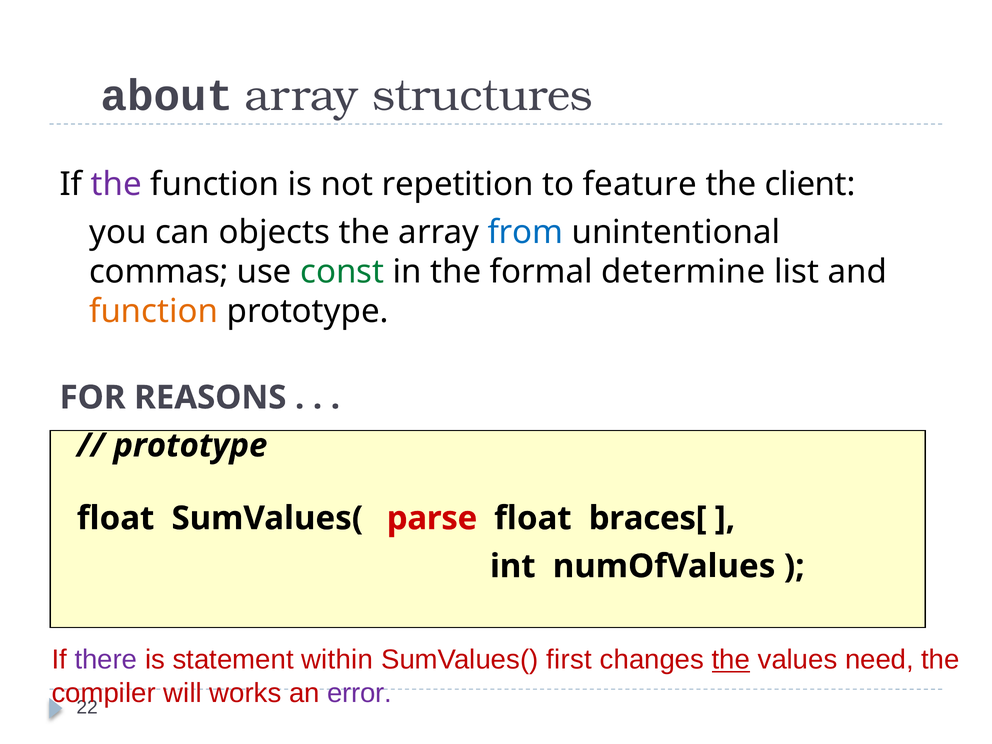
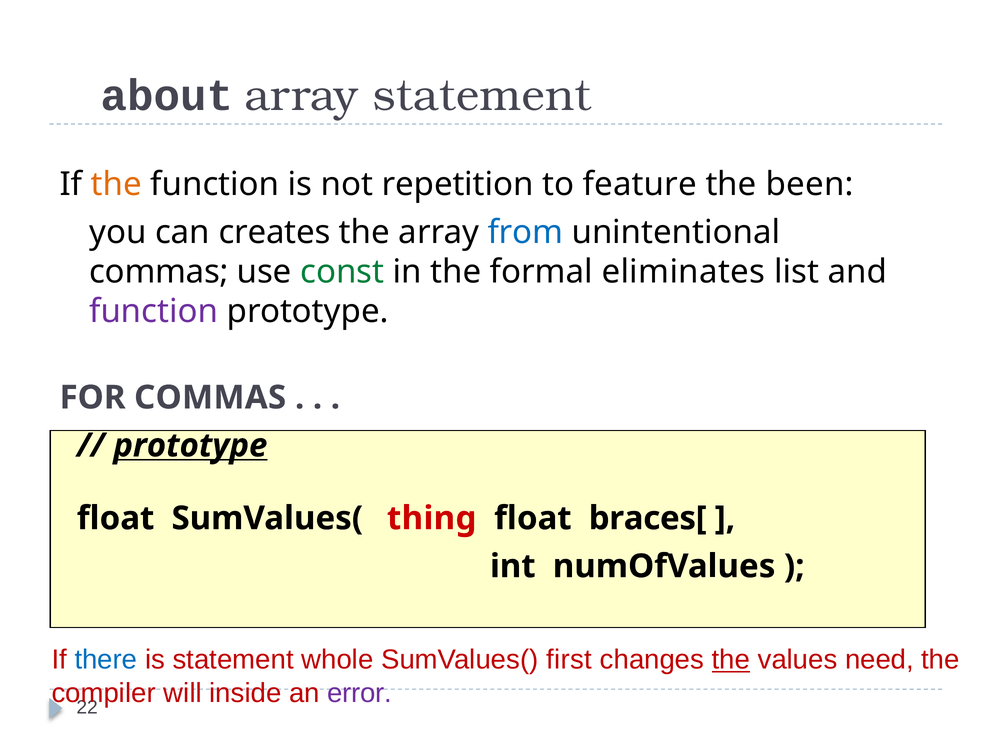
array structures: structures -> statement
the at (116, 184) colour: purple -> orange
client: client -> been
objects: objects -> creates
determine: determine -> eliminates
function at (154, 312) colour: orange -> purple
FOR REASONS: REASONS -> COMMAS
prototype at (190, 446) underline: none -> present
parse: parse -> thing
there colour: purple -> blue
within: within -> whole
works: works -> inside
